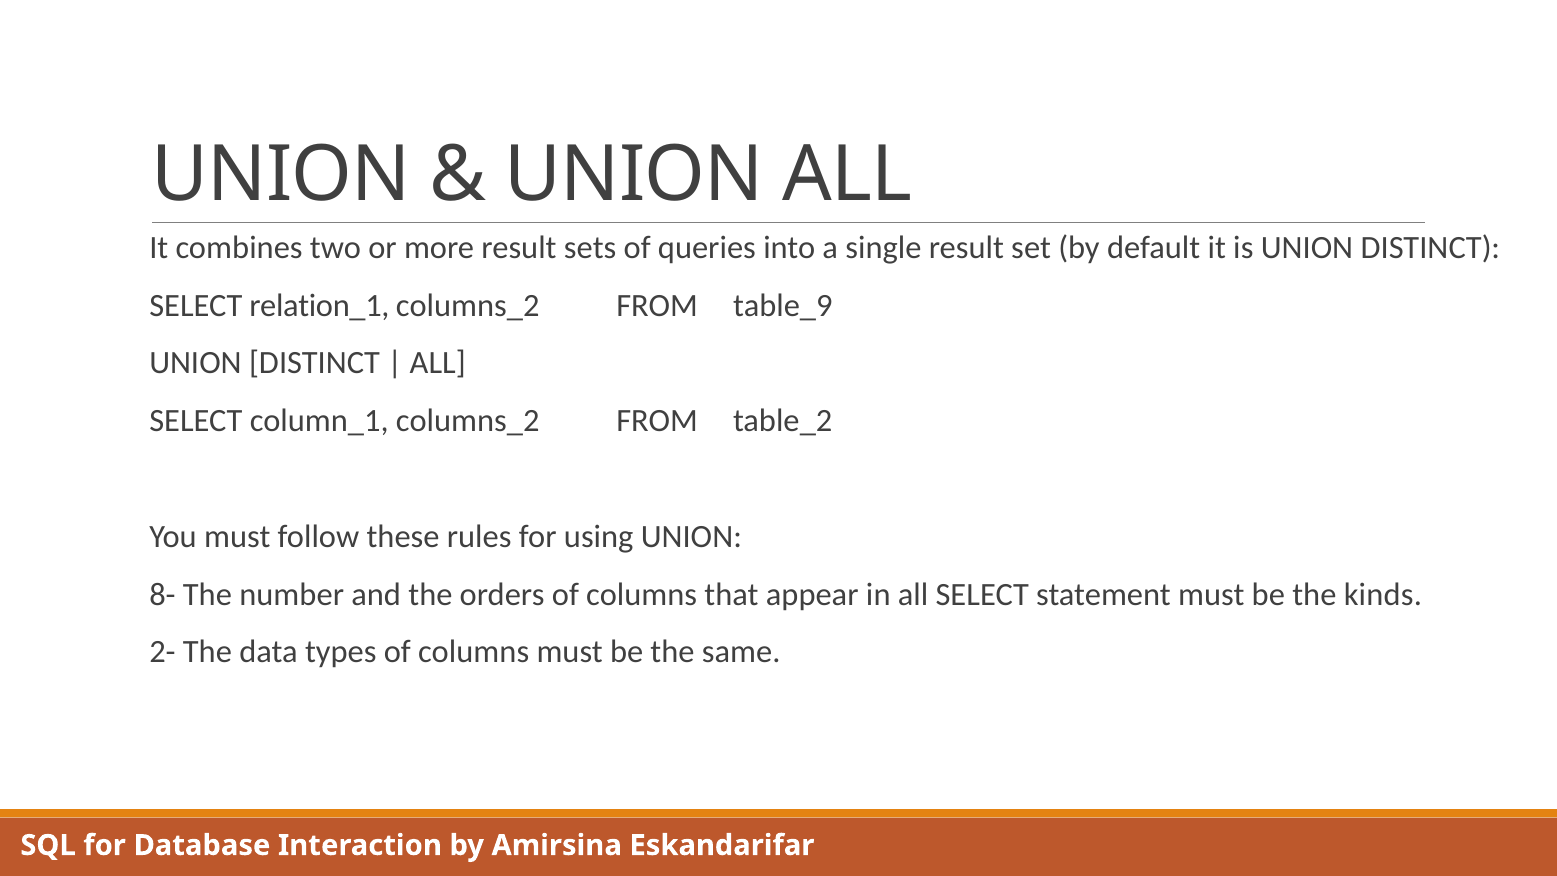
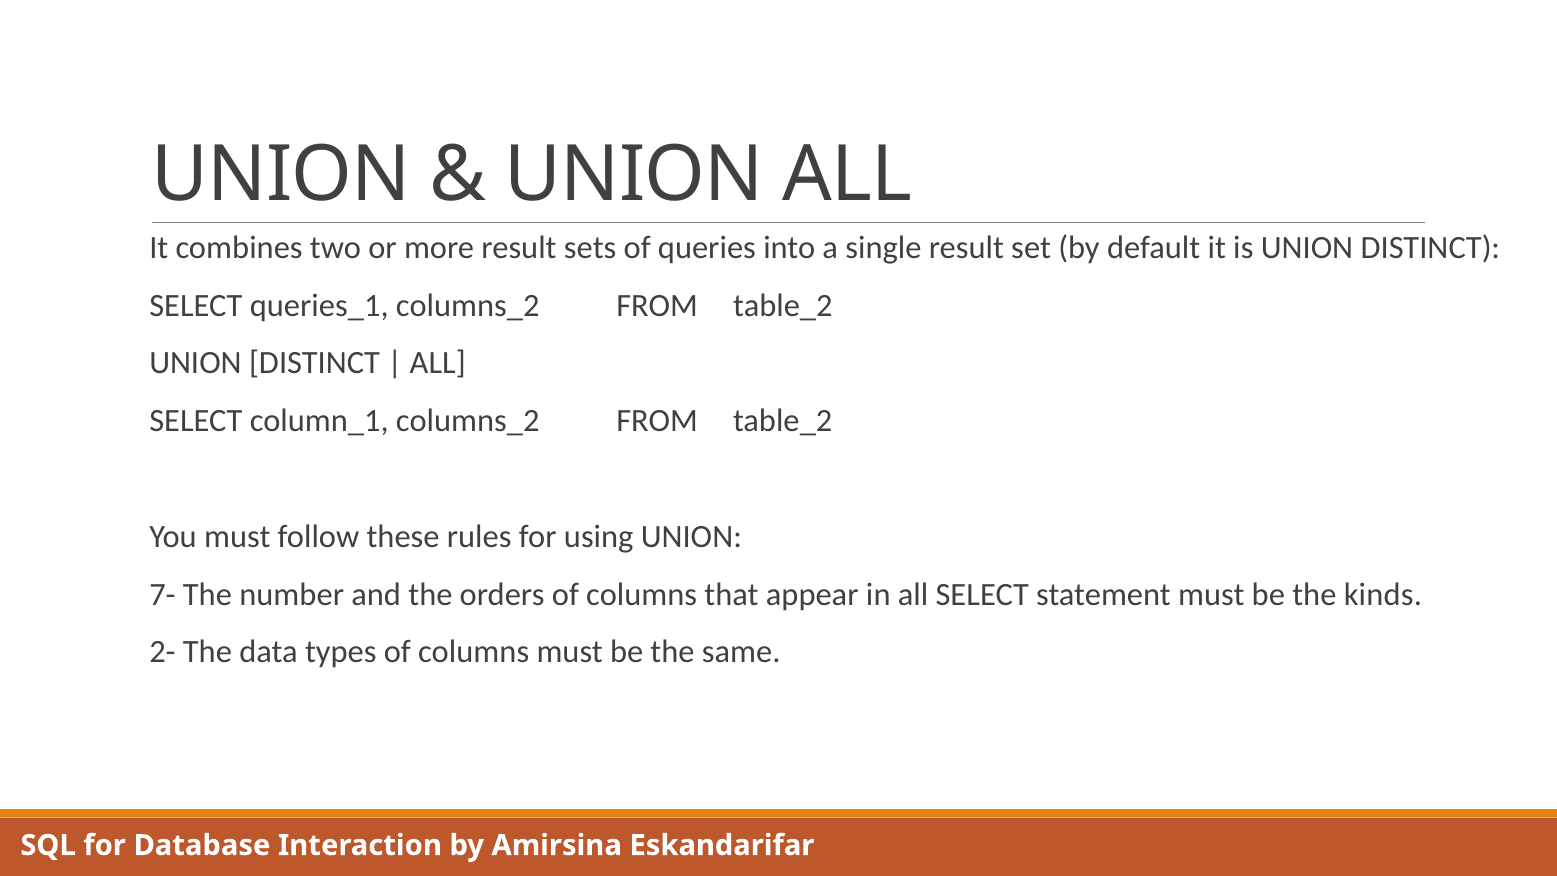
relation_1: relation_1 -> queries_1
table_9 at (783, 305): table_9 -> table_2
8-: 8- -> 7-
